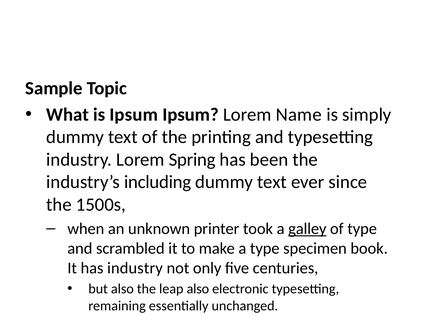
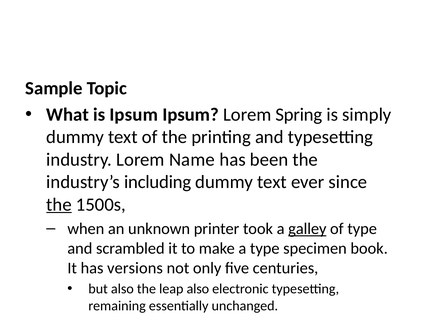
Name: Name -> Spring
Spring: Spring -> Name
the at (59, 204) underline: none -> present
has industry: industry -> versions
